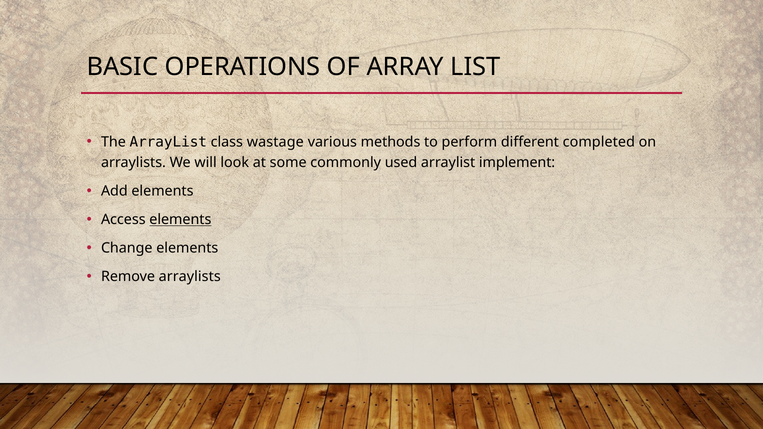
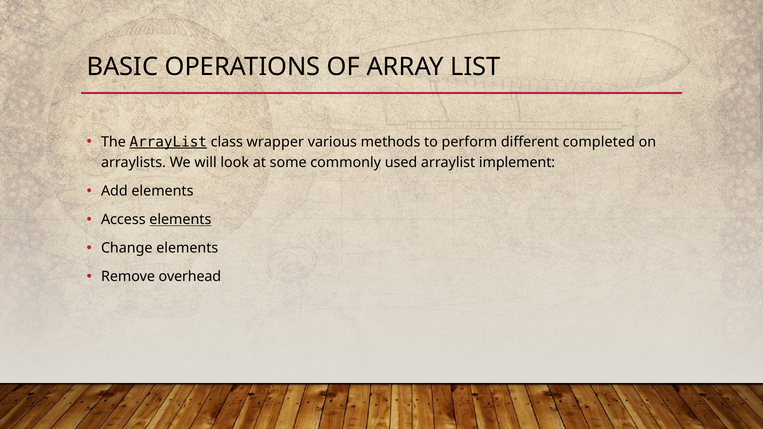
ArrayList at (168, 142) underline: none -> present
wastage: wastage -> wrapper
Remove arraylists: arraylists -> overhead
